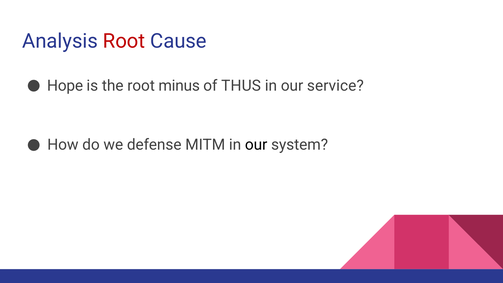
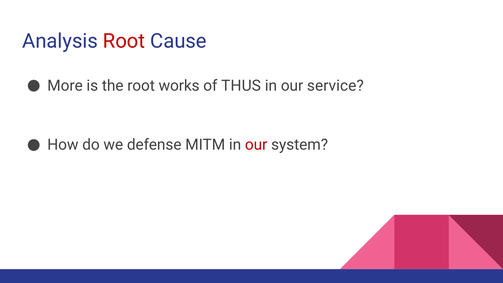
Hope: Hope -> More
minus: minus -> works
our at (256, 145) colour: black -> red
